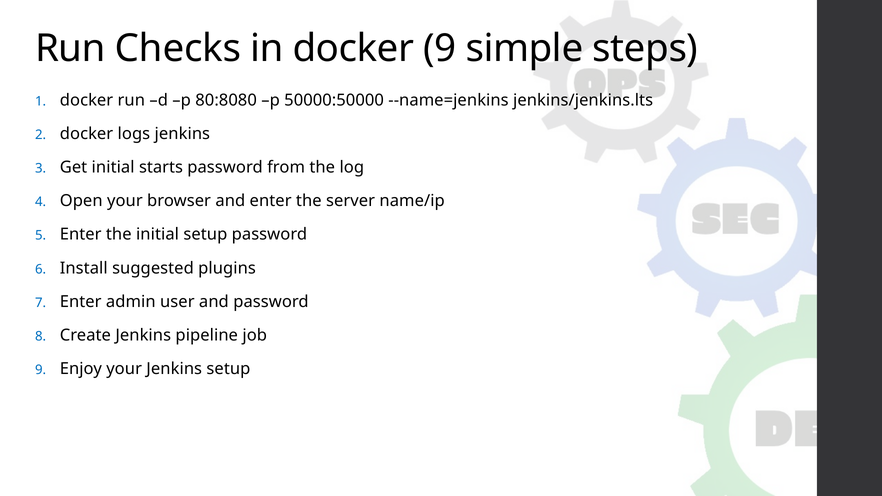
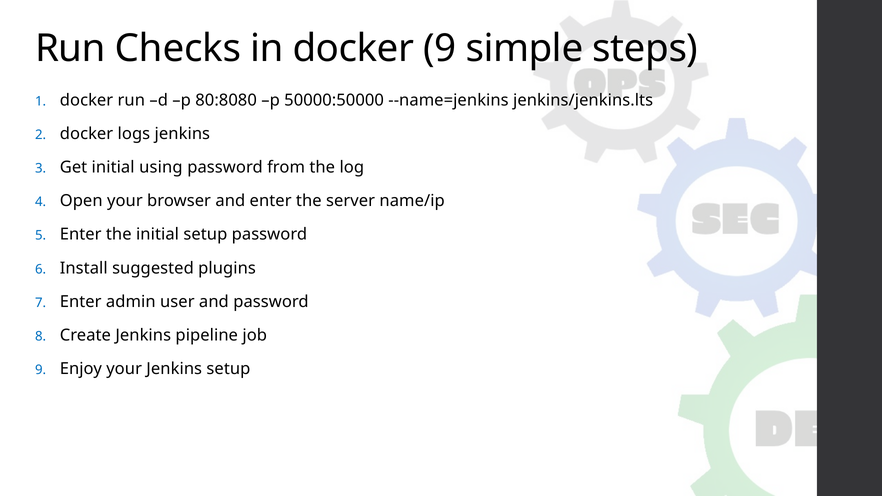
starts: starts -> using
